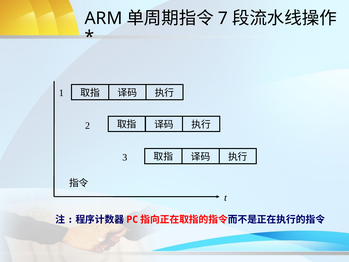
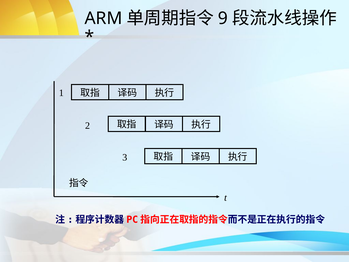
7: 7 -> 9
